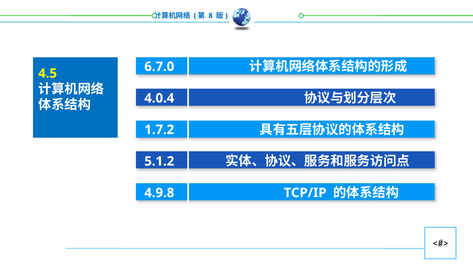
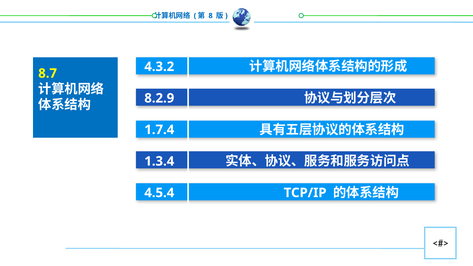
6.7.0: 6.7.0 -> 4.3.2
4.5: 4.5 -> 8.7
4.0.4: 4.0.4 -> 8.2.9
1.7.2: 1.7.2 -> 1.7.4
5.1.2: 5.1.2 -> 1.3.4
4.9.8: 4.9.8 -> 4.5.4
